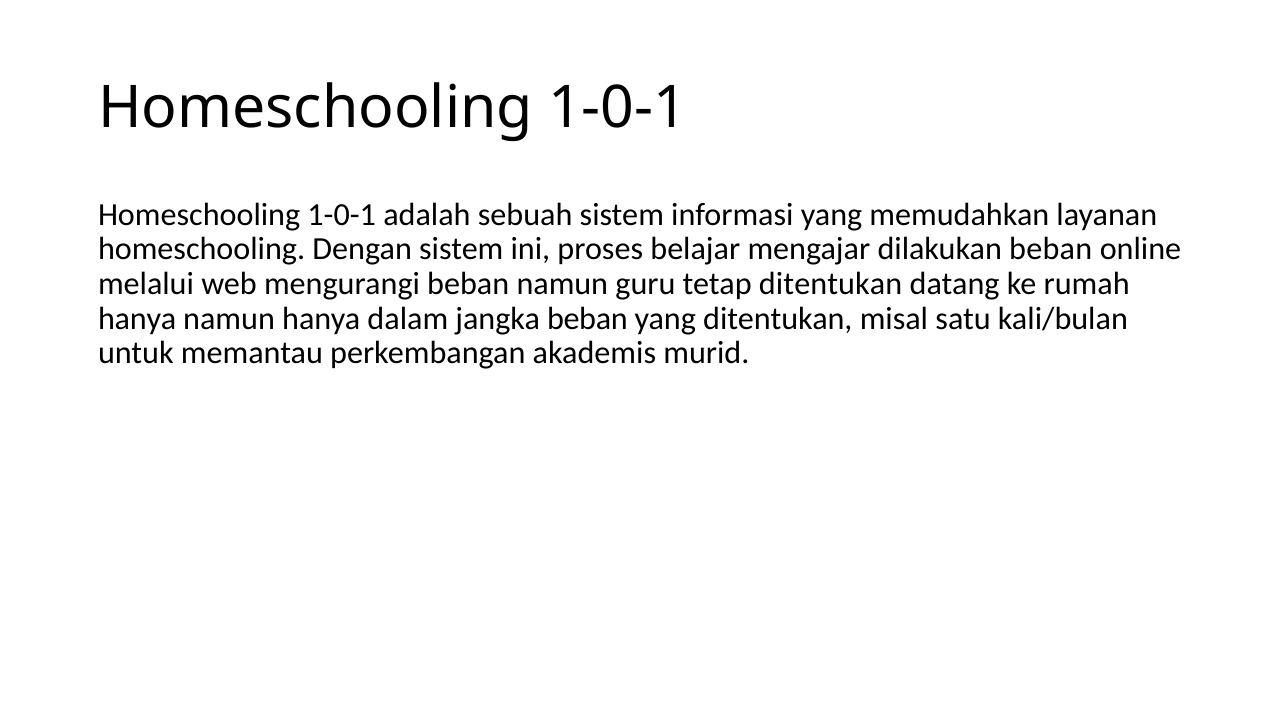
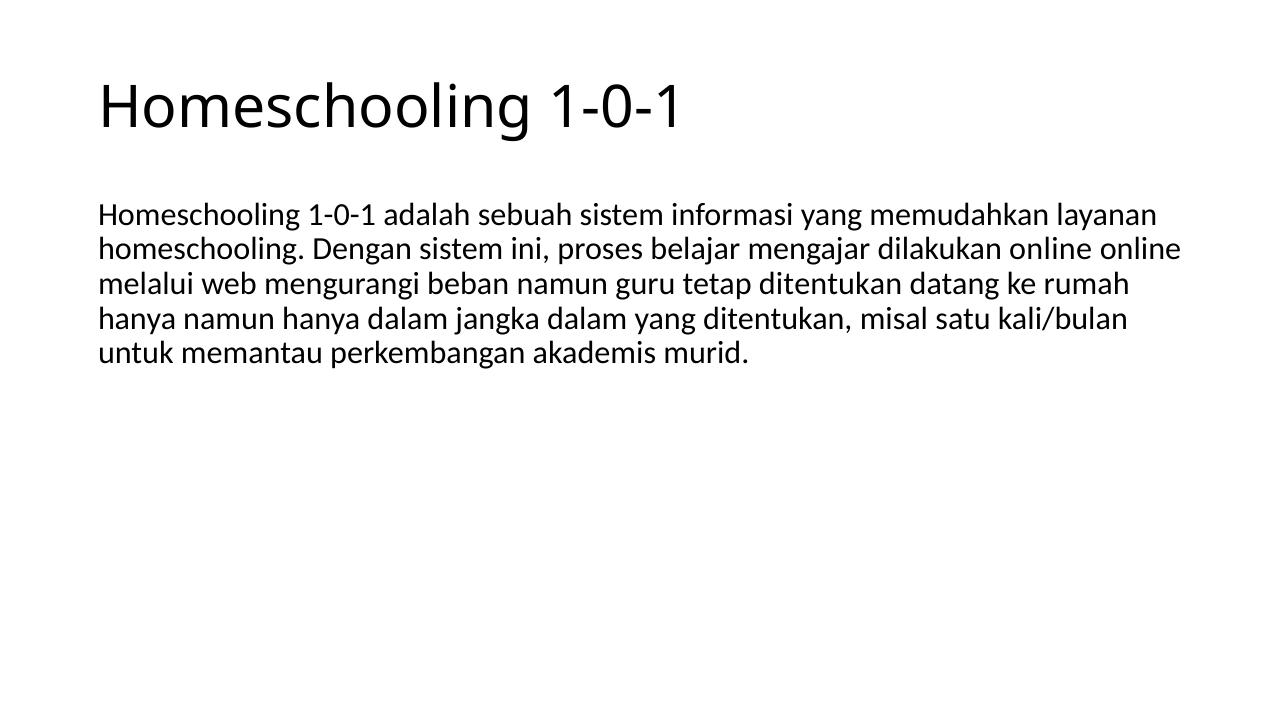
dilakukan beban: beban -> online
jangka beban: beban -> dalam
